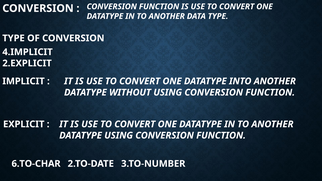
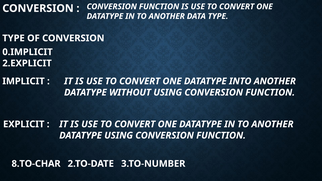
4.IMPLICIT: 4.IMPLICIT -> 0.IMPLICIT
6.TO-CHAR: 6.TO-CHAR -> 8.TO-CHAR
